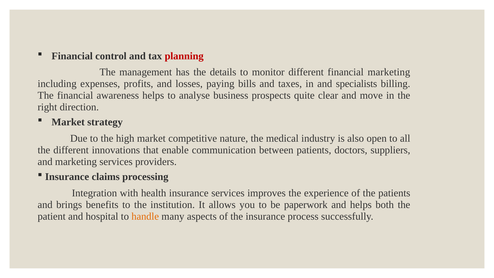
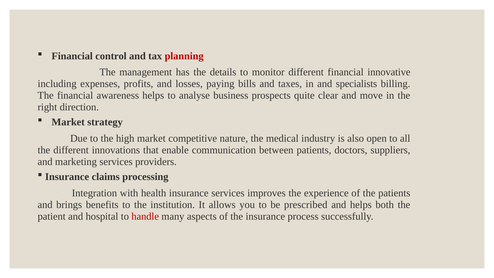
financial marketing: marketing -> innovative
paperwork: paperwork -> prescribed
handle colour: orange -> red
